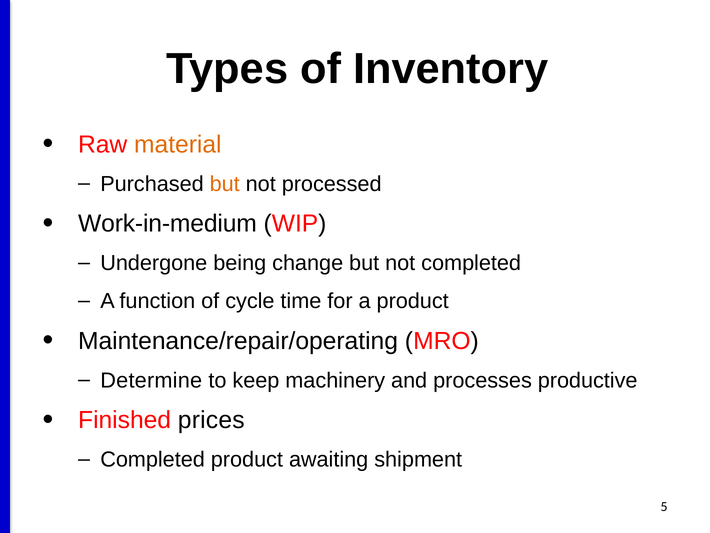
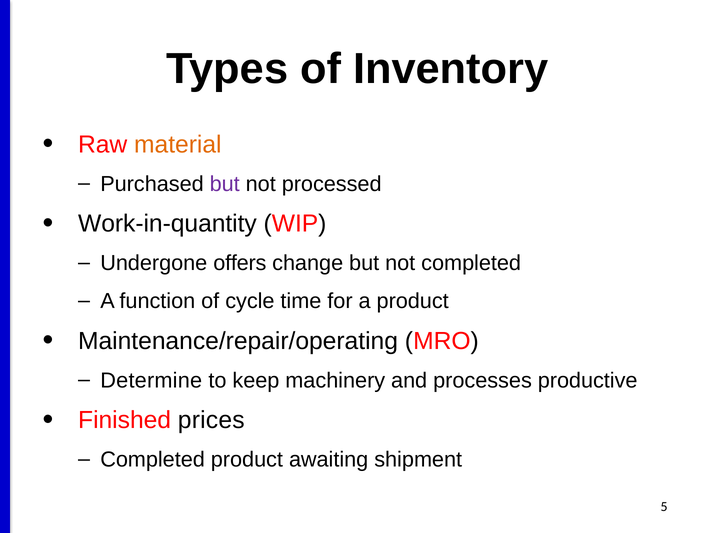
but at (225, 184) colour: orange -> purple
Work-in-medium: Work-in-medium -> Work-in-quantity
being: being -> offers
